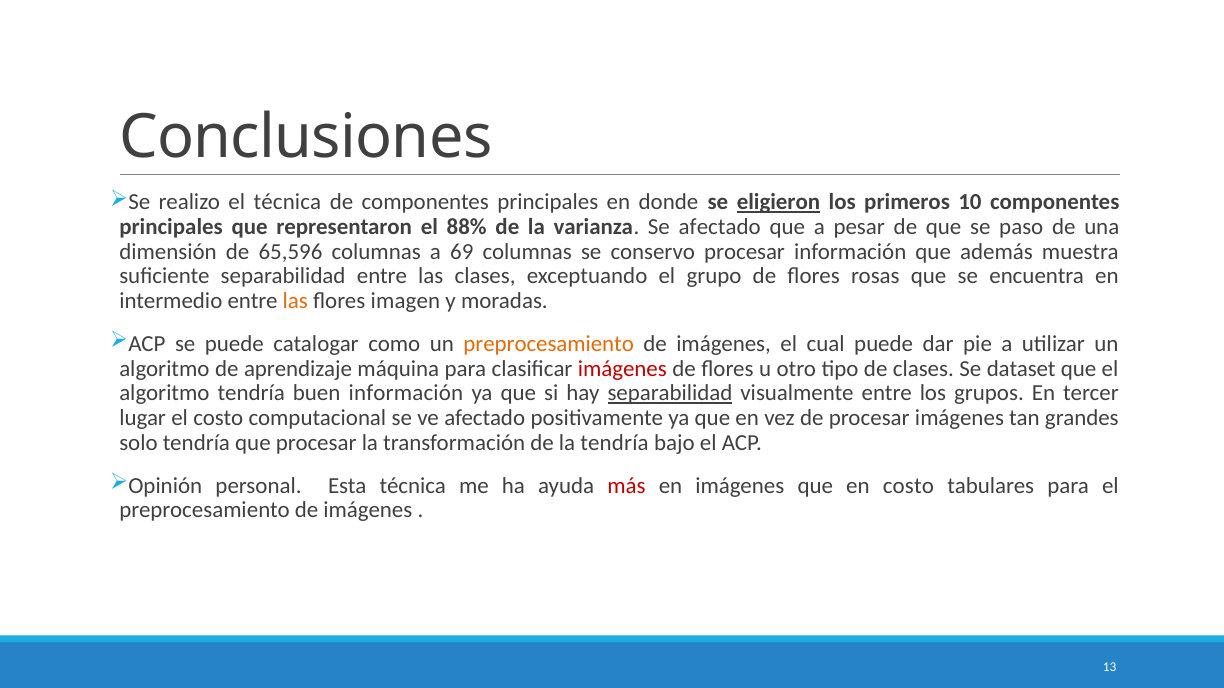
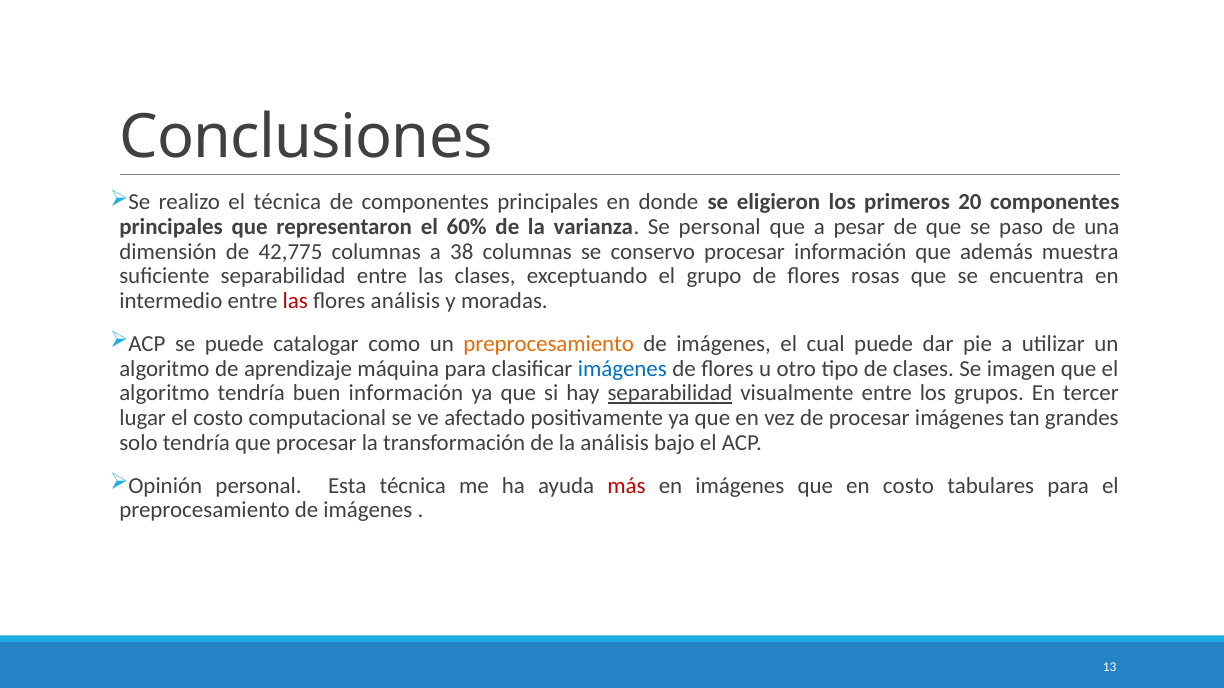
eligieron underline: present -> none
10: 10 -> 20
88%: 88% -> 60%
Se afectado: afectado -> personal
65,596: 65,596 -> 42,775
69: 69 -> 38
las at (295, 301) colour: orange -> red
flores imagen: imagen -> análisis
imágenes at (622, 369) colour: red -> blue
dataset: dataset -> imagen
la tendría: tendría -> análisis
